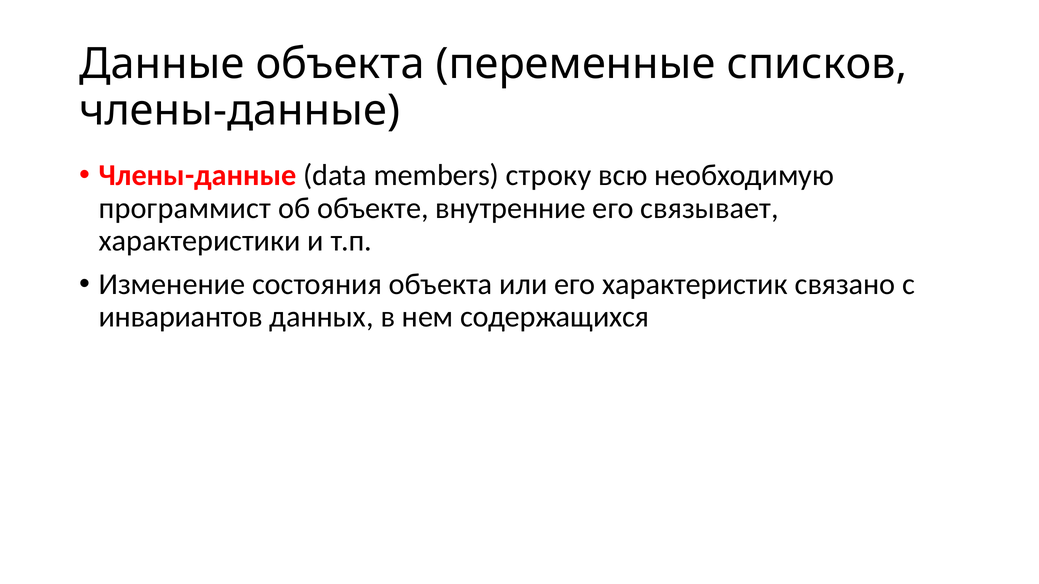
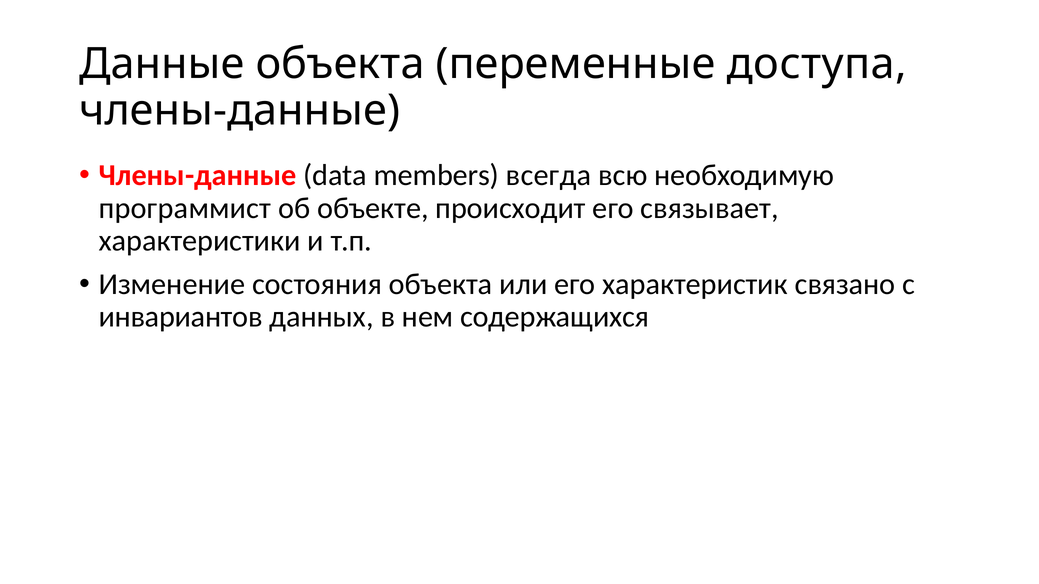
списков: списков -> доступа
строку: строку -> всегда
внутренние: внутренние -> происходит
